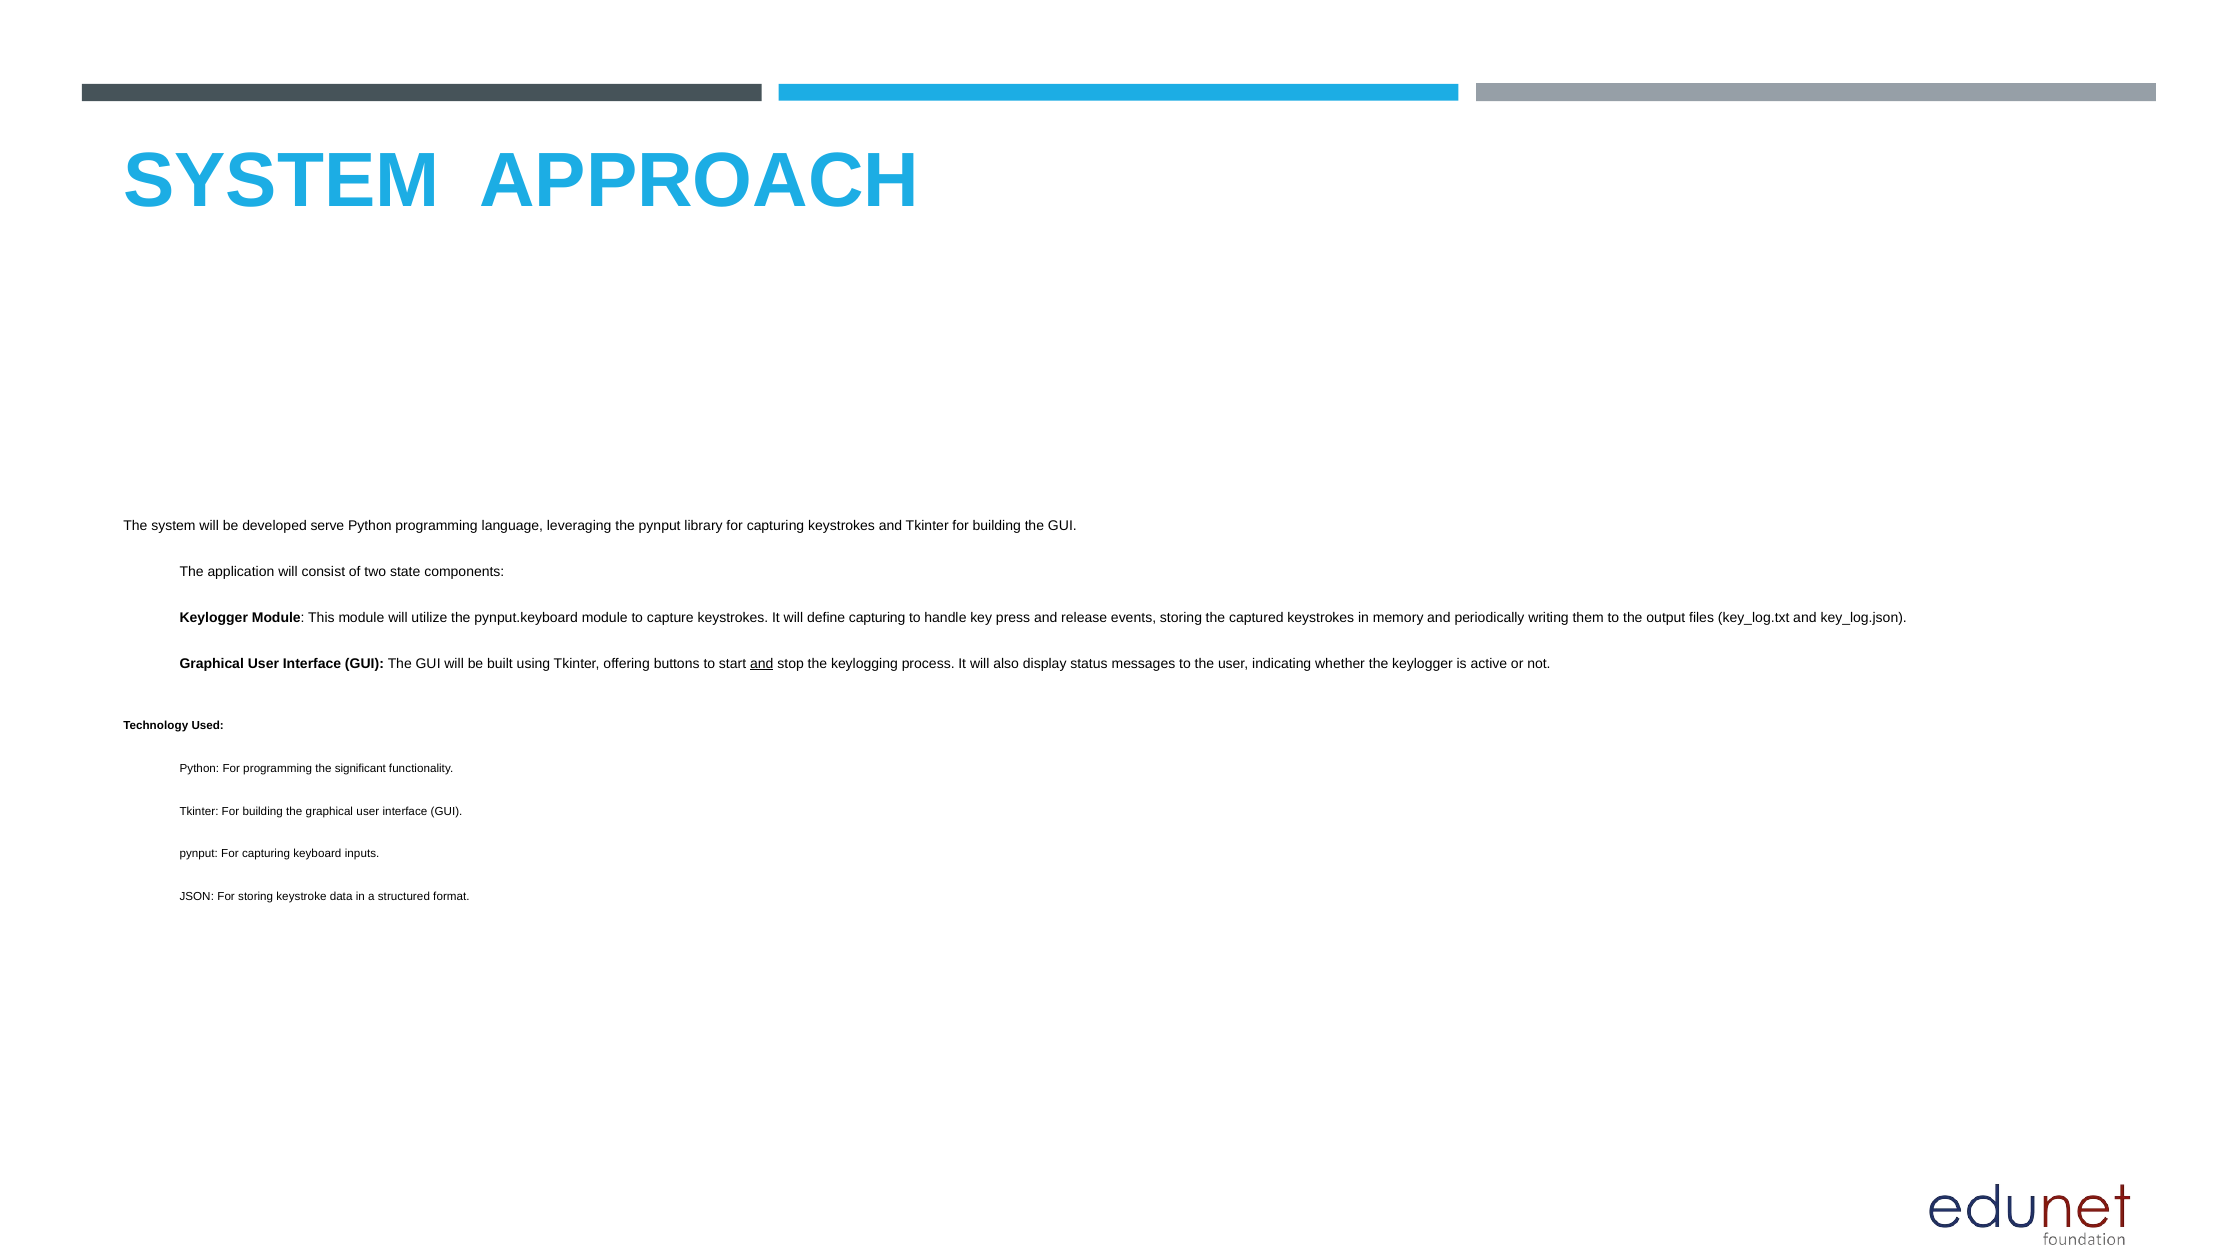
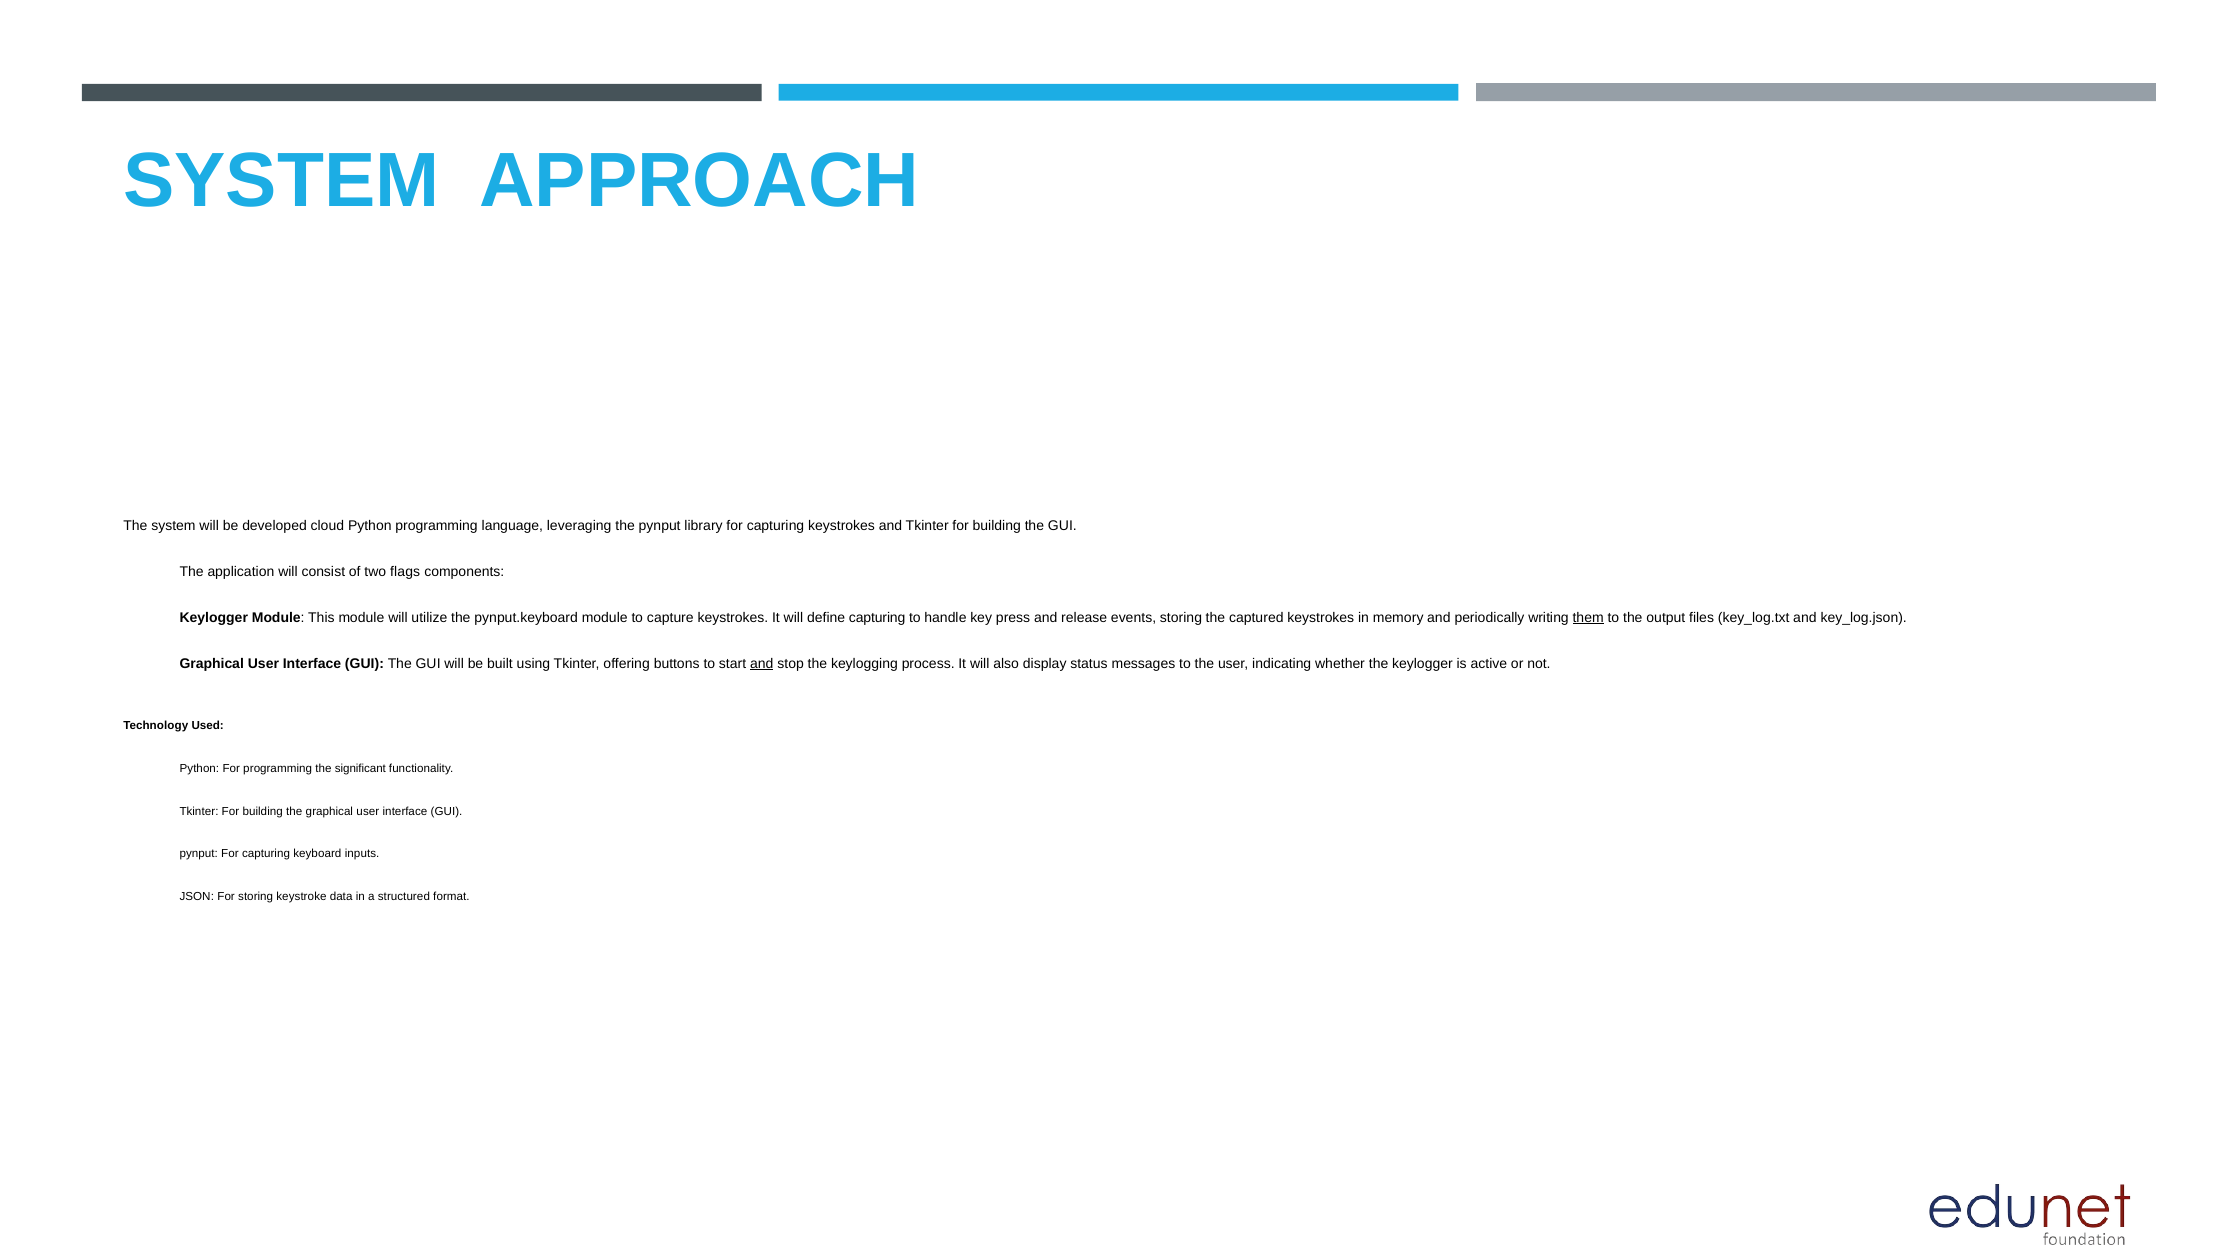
serve: serve -> cloud
state: state -> flags
them underline: none -> present
